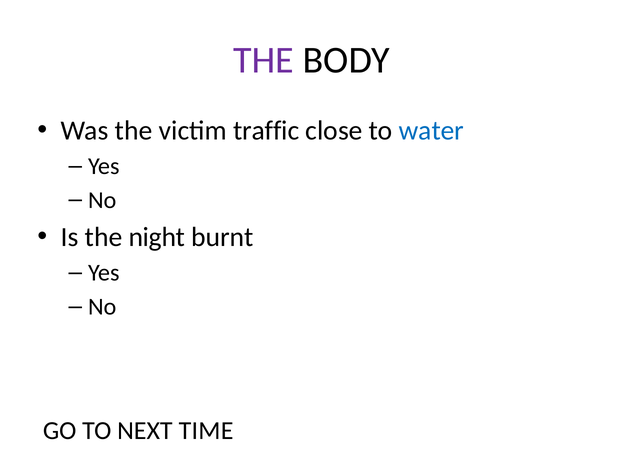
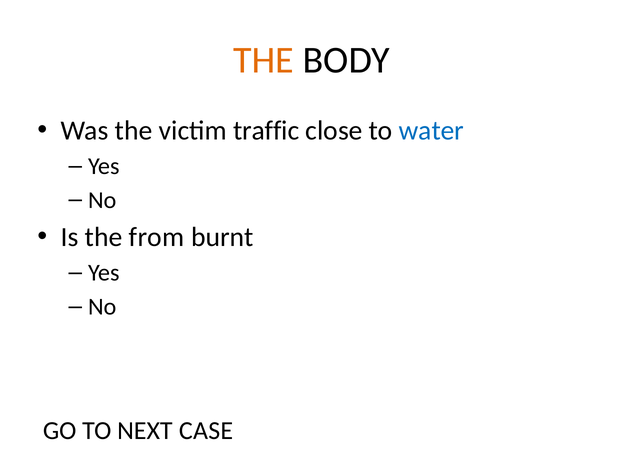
THE at (264, 60) colour: purple -> orange
night: night -> from
TIME: TIME -> CASE
